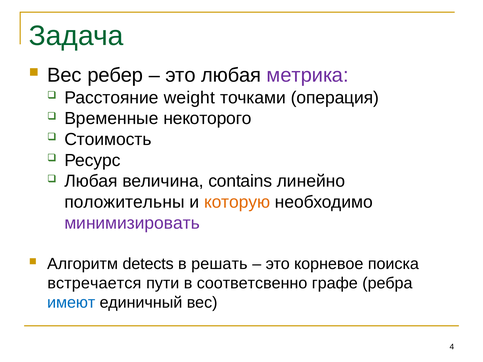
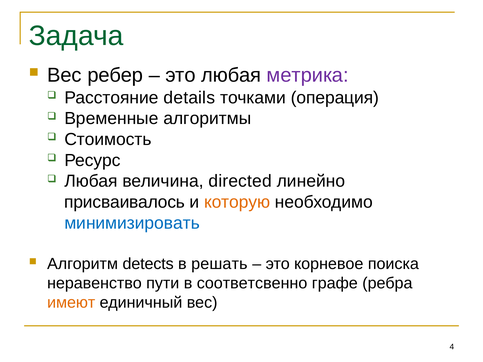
weight: weight -> details
некоторого: некоторого -> алгоритмы
contains: contains -> directed
положительны: положительны -> присваивалось
минимизировать colour: purple -> blue
встречается: встречается -> неравенство
имеют colour: blue -> orange
